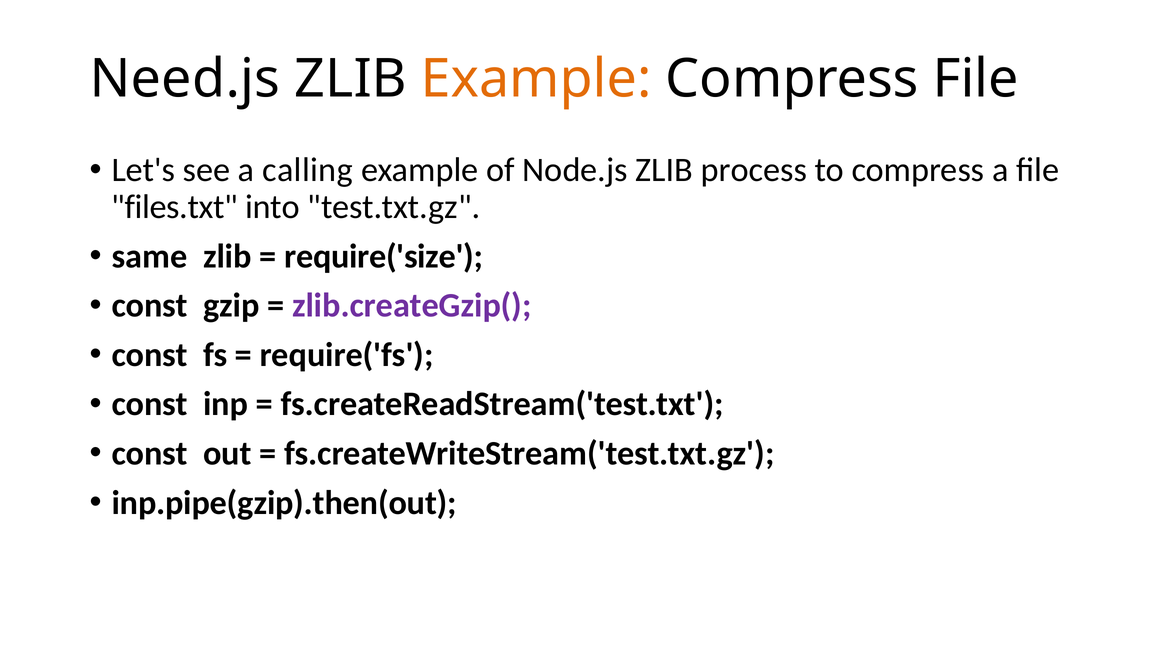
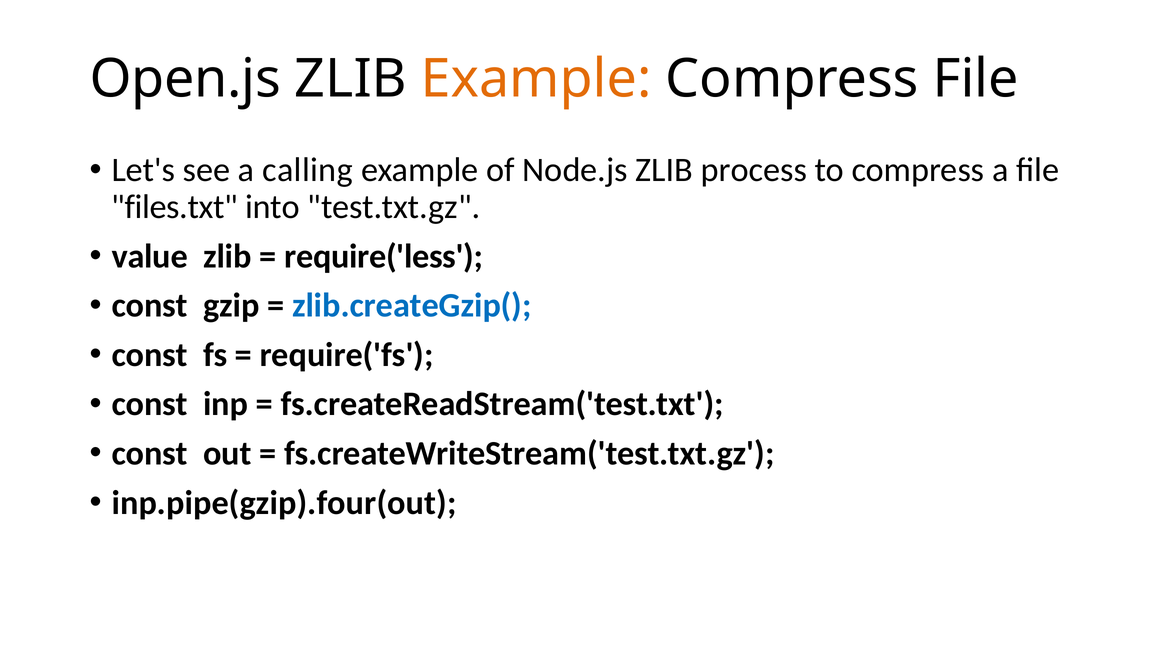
Need.js: Need.js -> Open.js
same: same -> value
require('size: require('size -> require('less
zlib.createGzip( colour: purple -> blue
inp.pipe(gzip).then(out: inp.pipe(gzip).then(out -> inp.pipe(gzip).four(out
